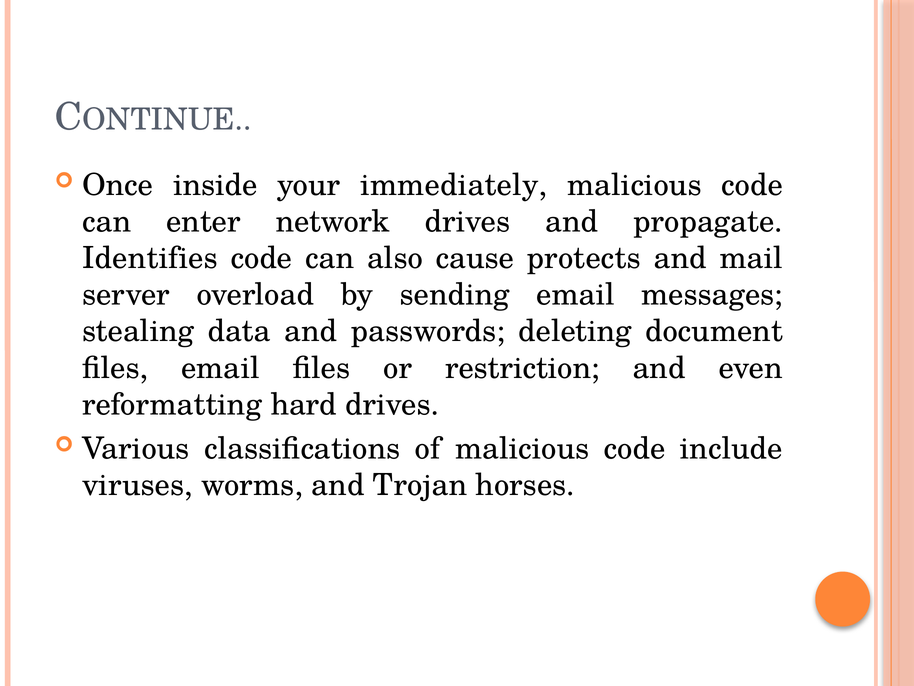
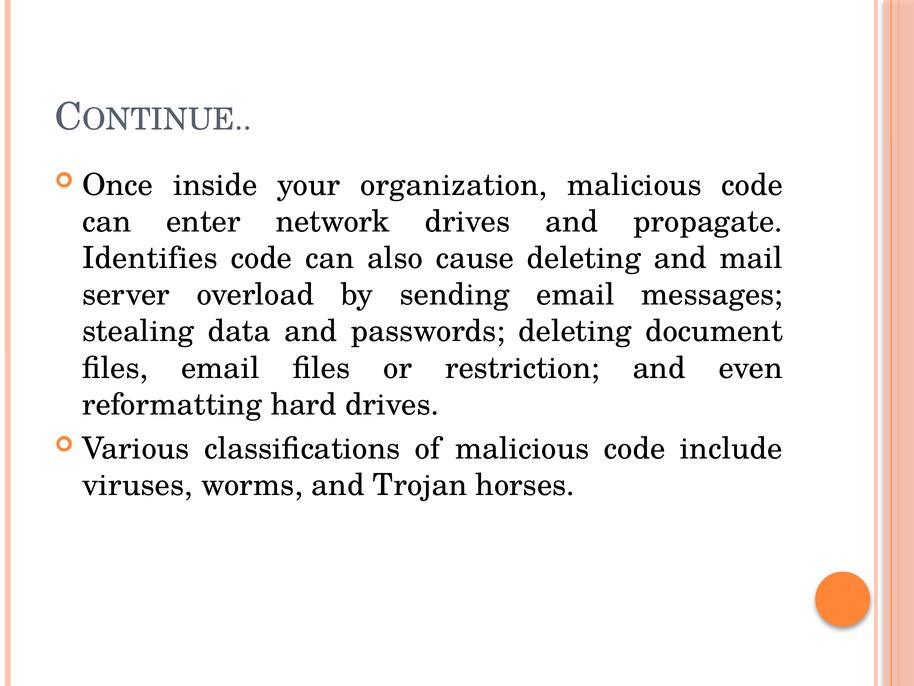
immediately: immediately -> organization
cause protects: protects -> deleting
